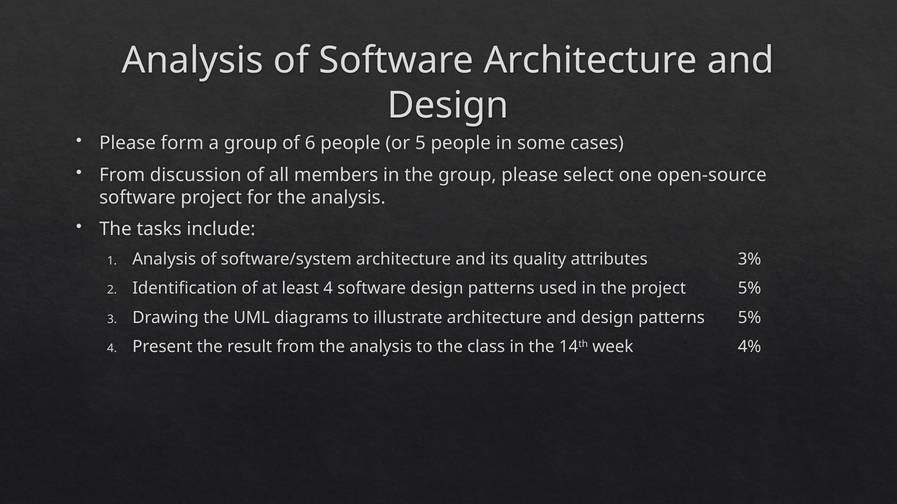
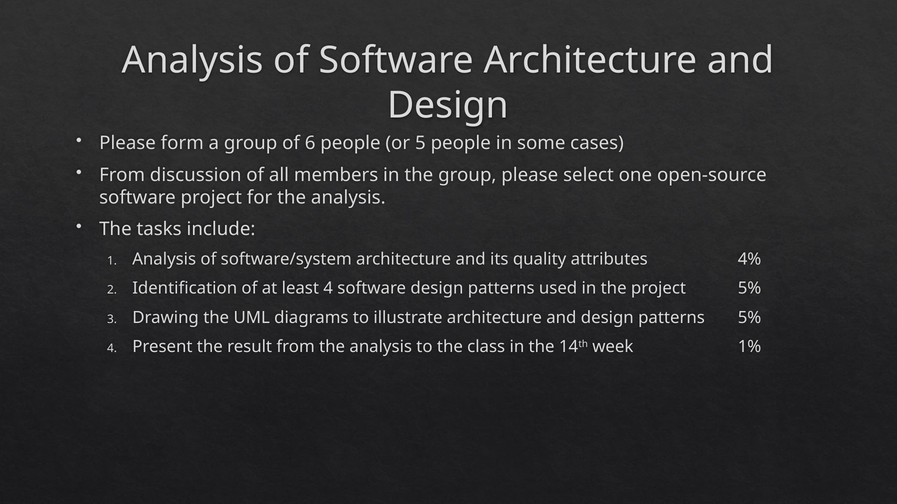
3%: 3% -> 4%
4%: 4% -> 1%
